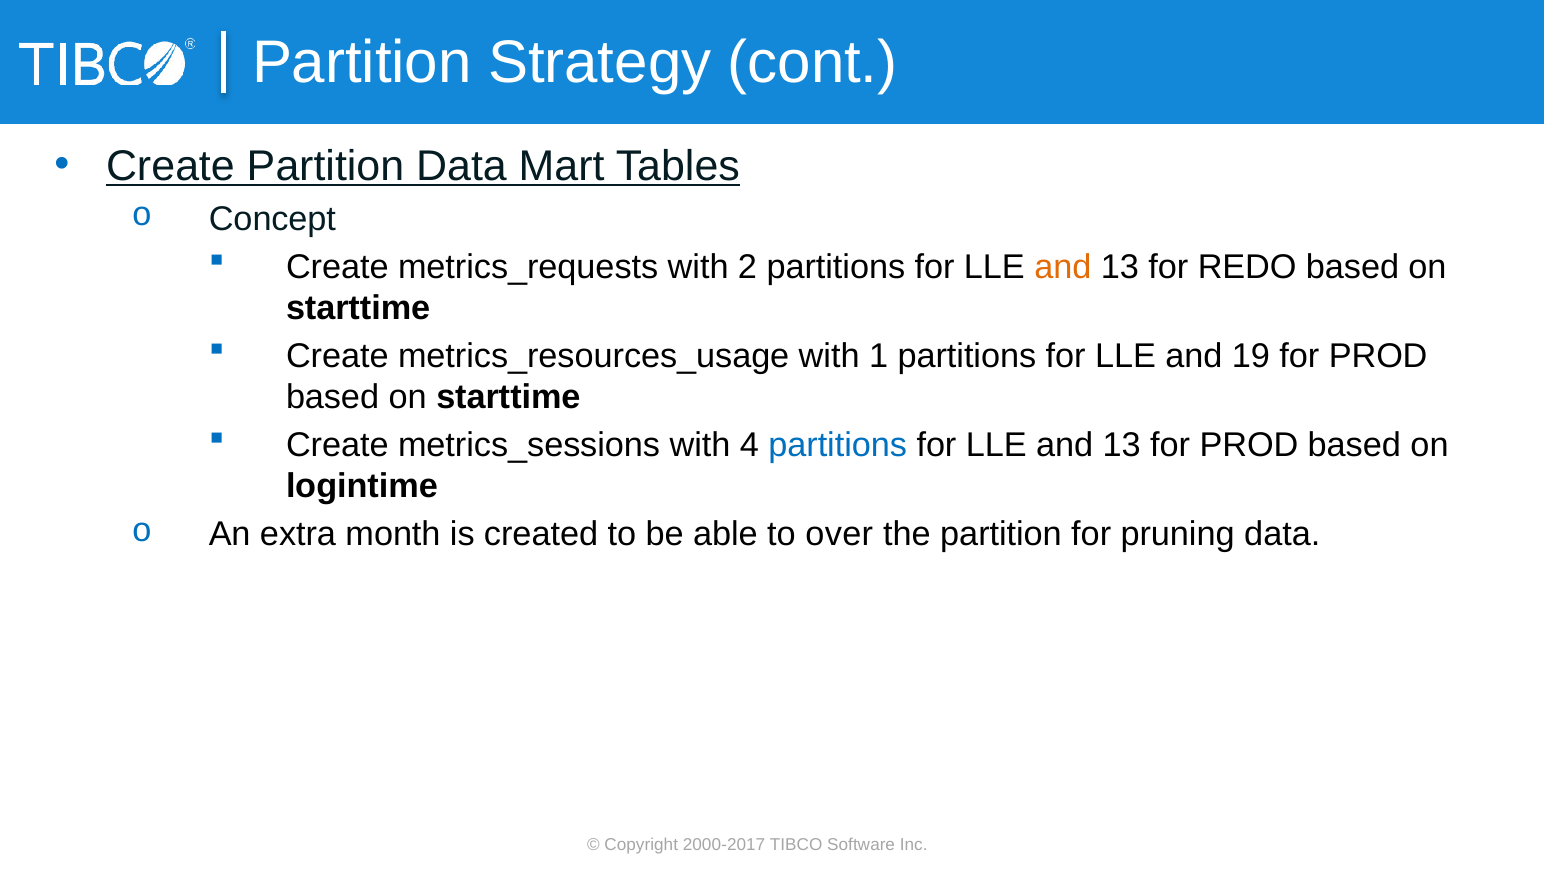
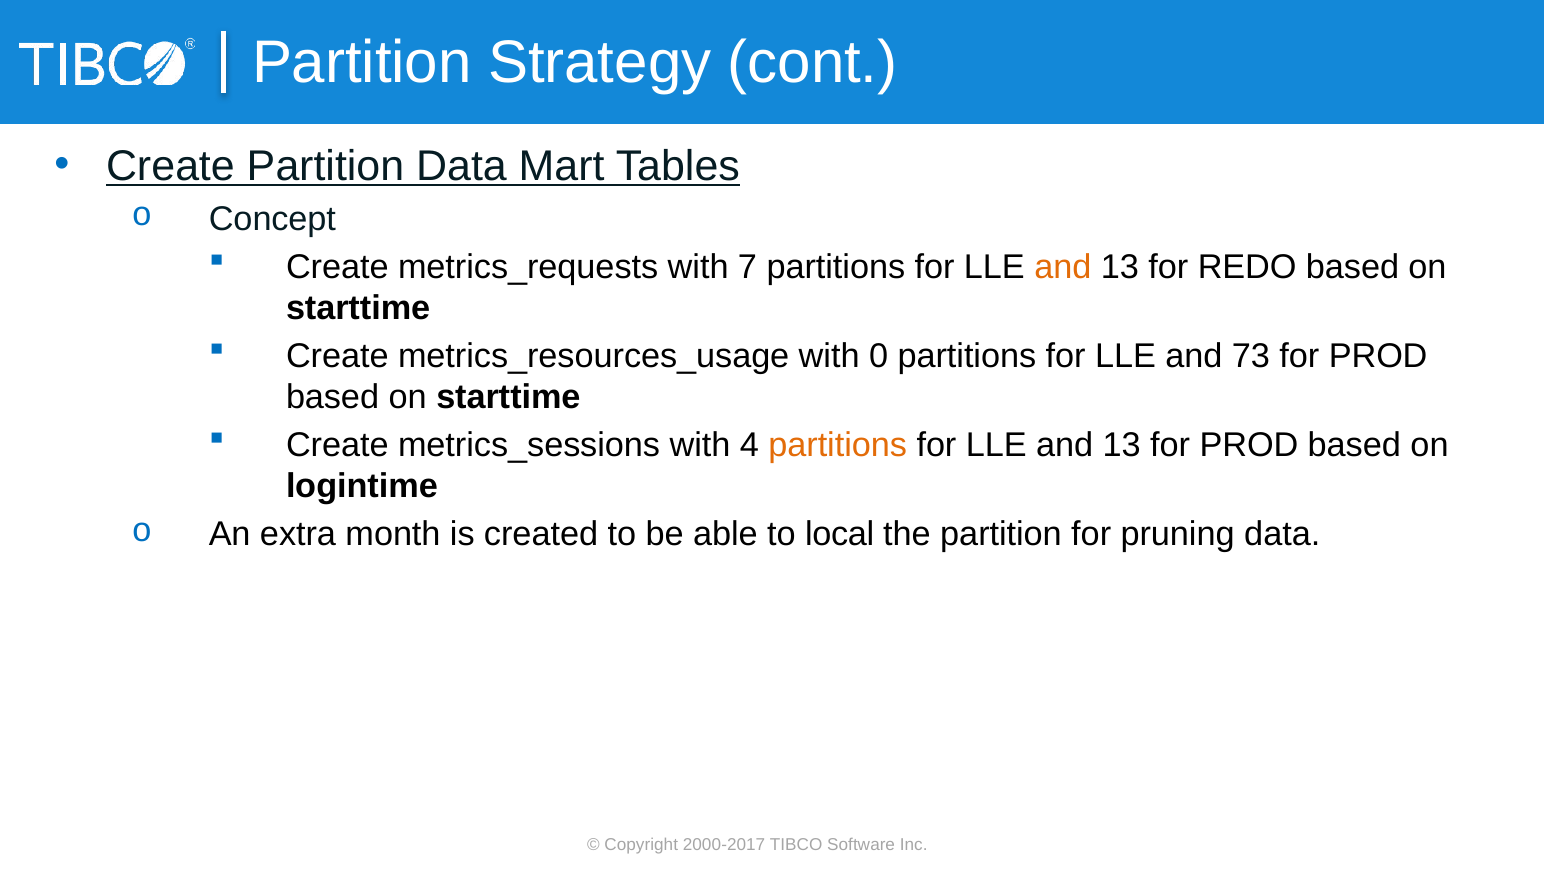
2: 2 -> 7
1: 1 -> 0
19: 19 -> 73
partitions at (838, 445) colour: blue -> orange
over: over -> local
